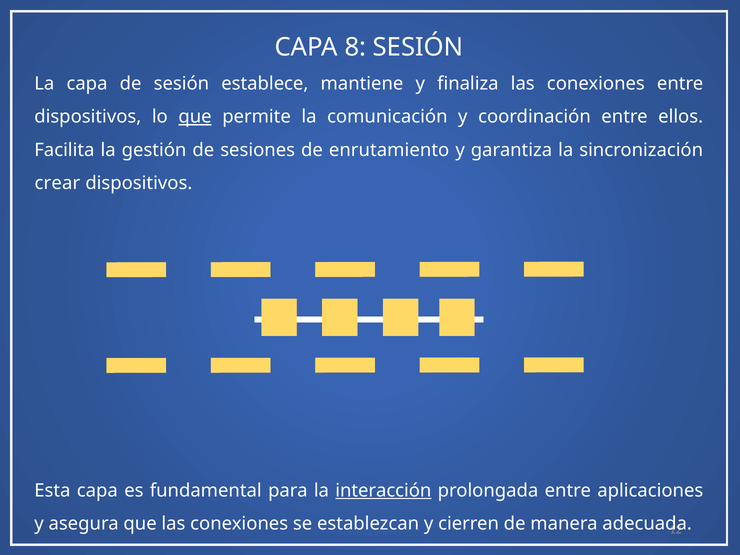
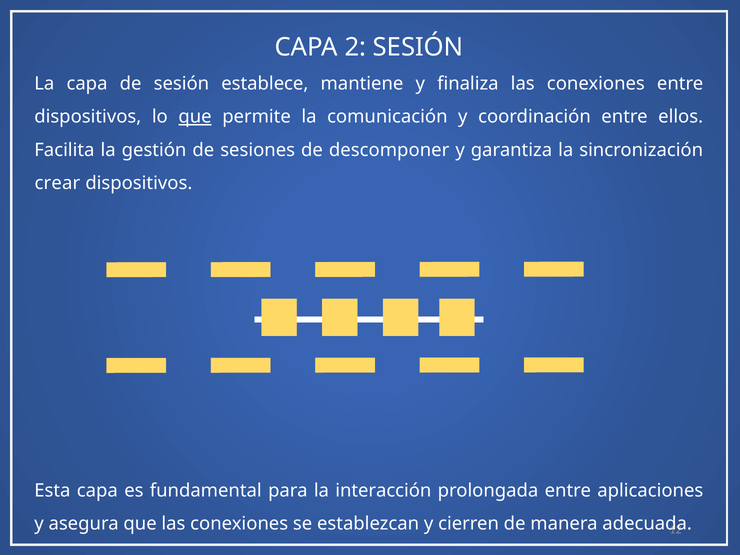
8: 8 -> 2
enrutamiento: enrutamiento -> descomponer
interacción underline: present -> none
